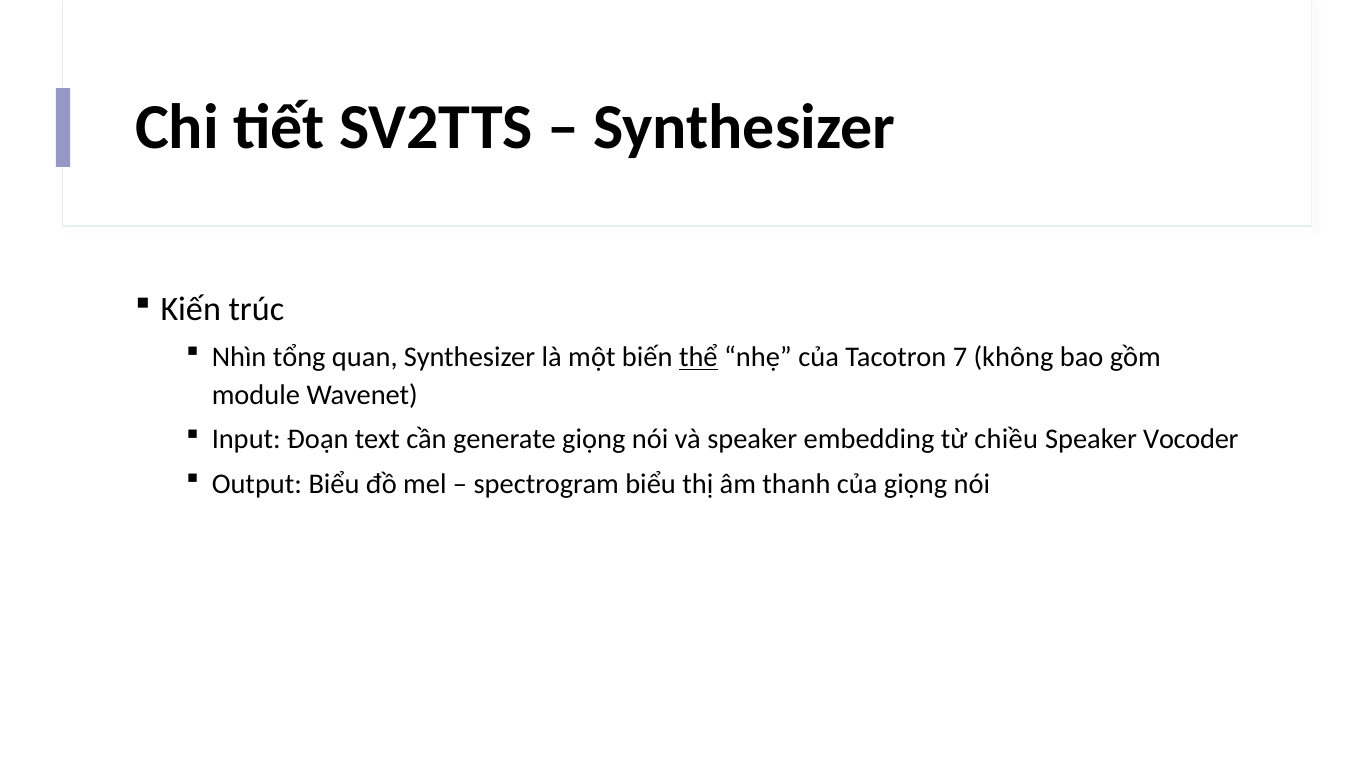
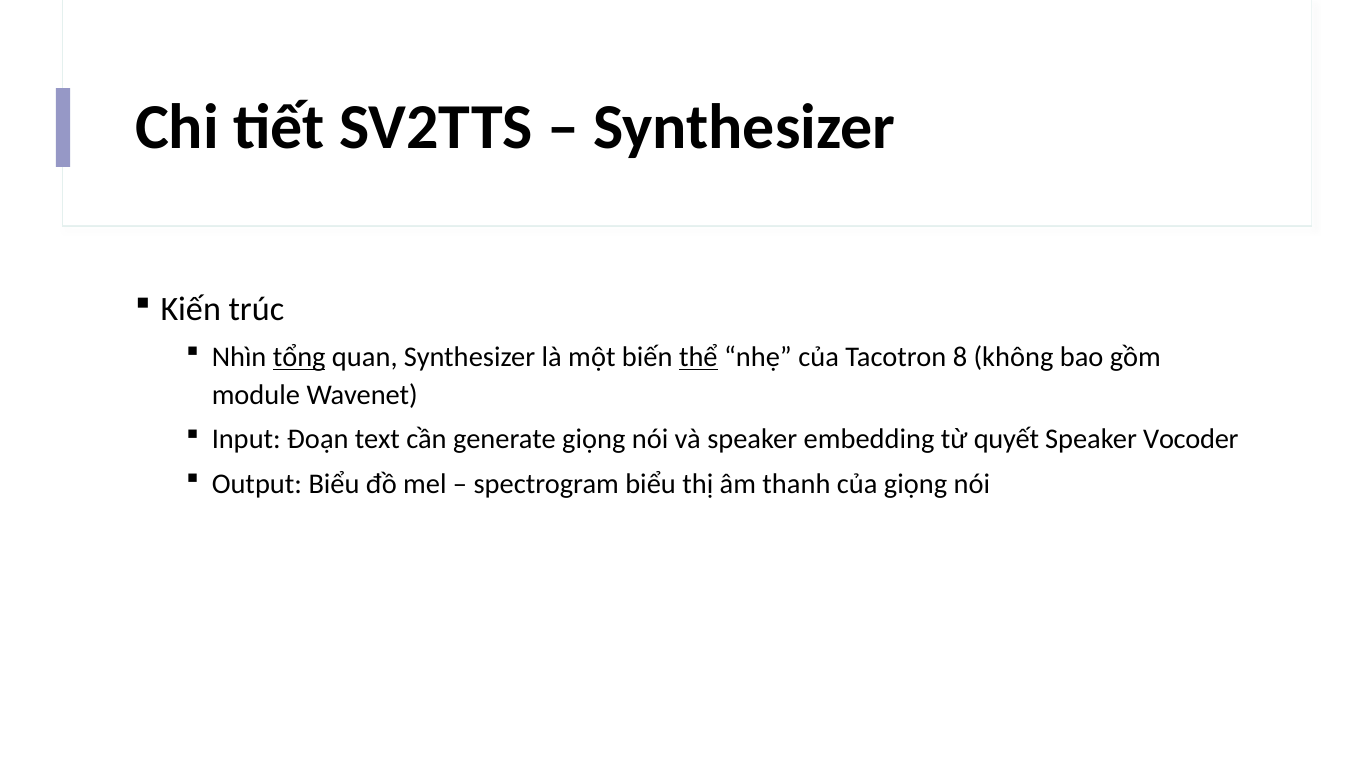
tổng underline: none -> present
7: 7 -> 8
chiều: chiều -> quyết
